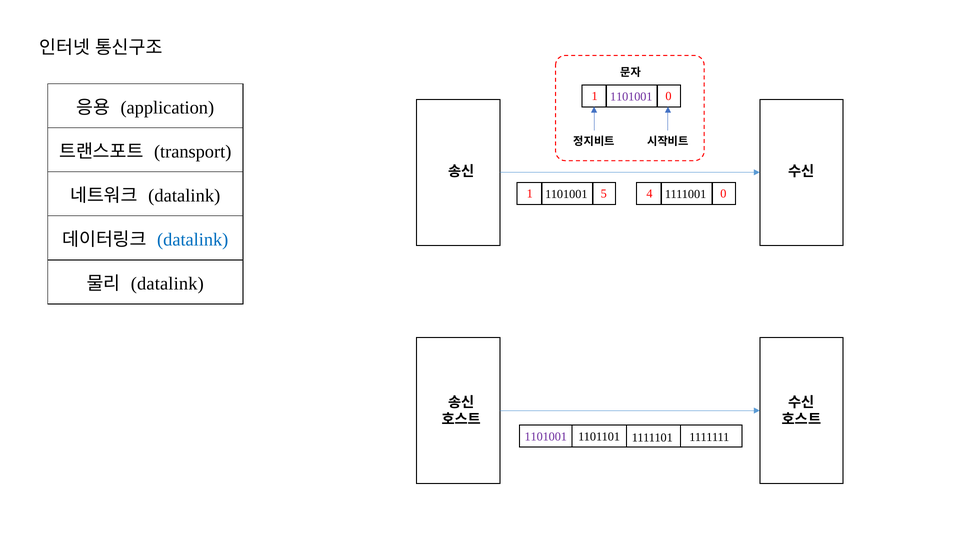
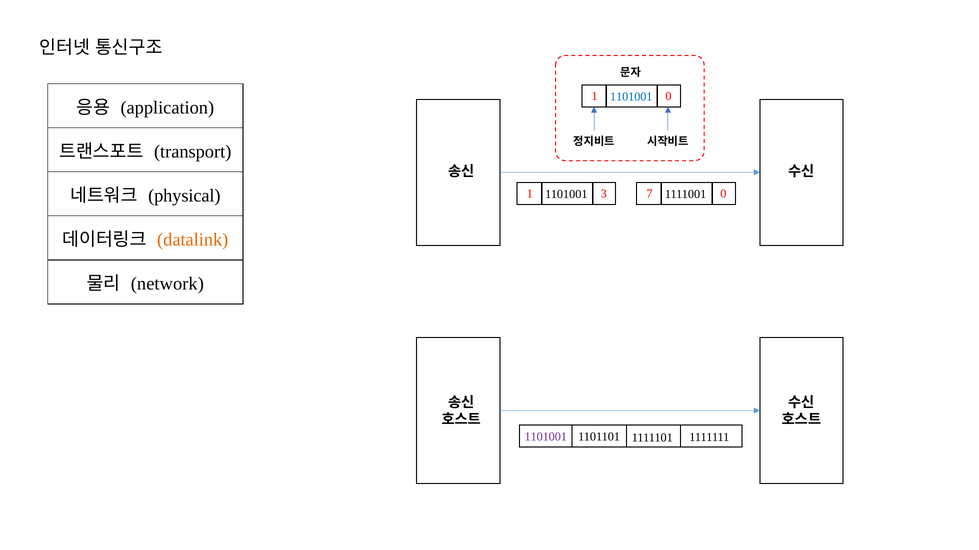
1101001 at (631, 97) colour: purple -> blue
5: 5 -> 3
4: 4 -> 7
datalink at (184, 196): datalink -> physical
datalink at (193, 240) colour: blue -> orange
datalink at (167, 284): datalink -> network
